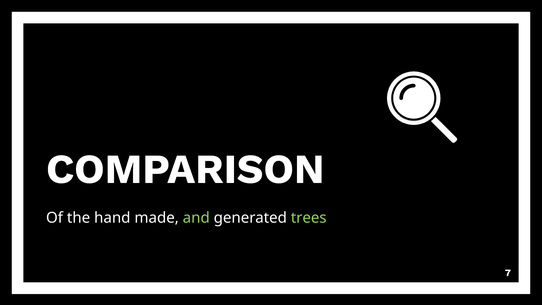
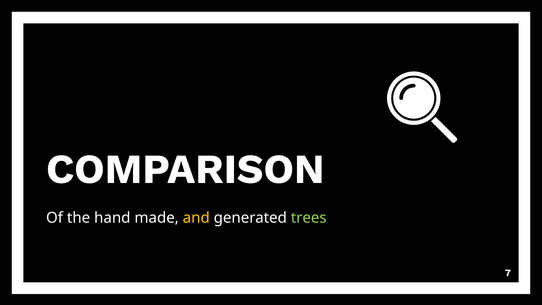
and colour: light green -> yellow
